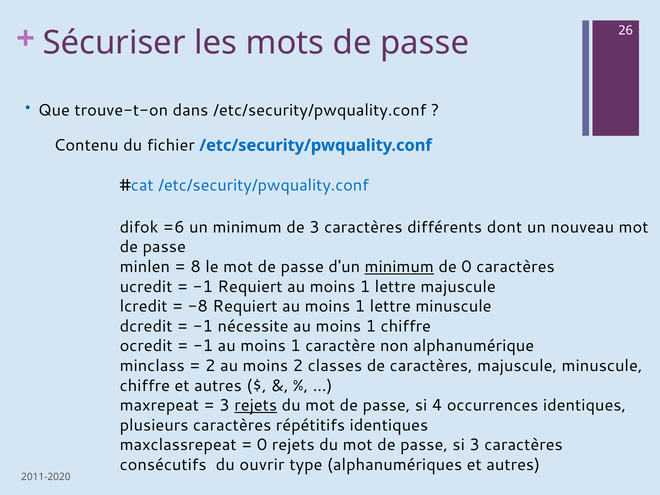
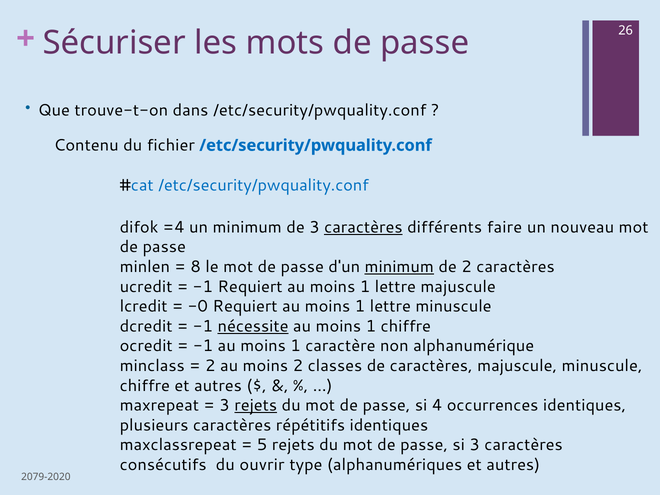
=6: =6 -> =4
caractères at (363, 227) underline: none -> present
dont: dont -> faire
de 0: 0 -> 2
-8: -8 -> -0
nécessite underline: none -> present
0 at (262, 445): 0 -> 5
2011-2020: 2011-2020 -> 2079-2020
